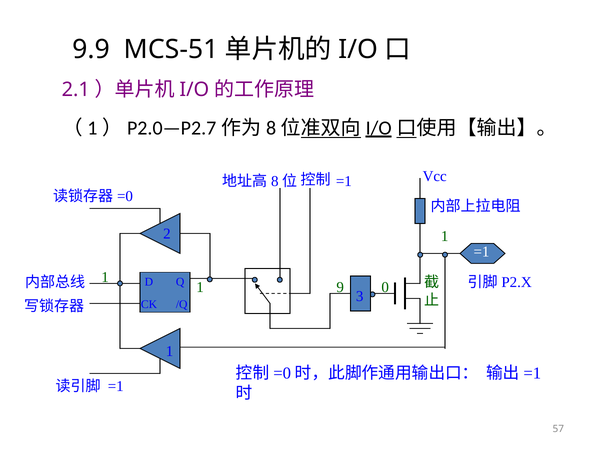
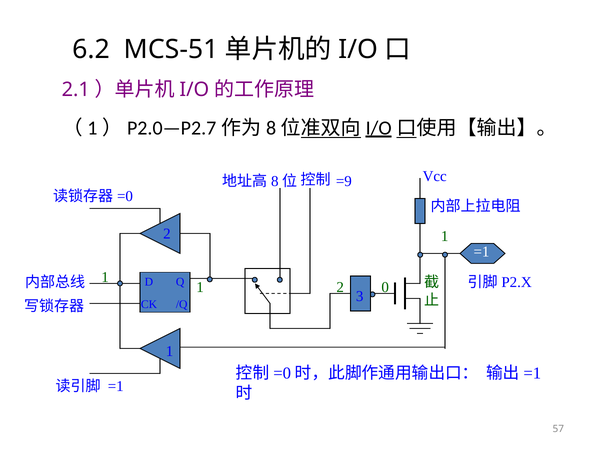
9.9: 9.9 -> 6.2
=1 at (344, 181): =1 -> =9
1 9: 9 -> 2
